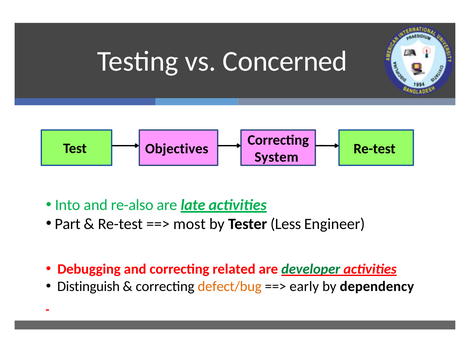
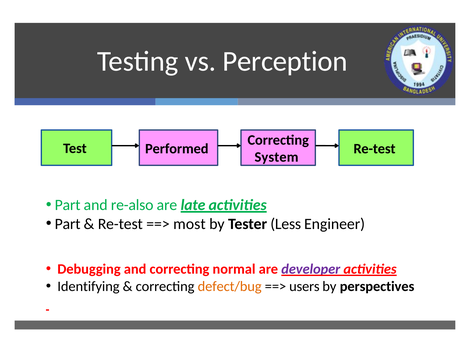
Concerned: Concerned -> Perception
Objectives: Objectives -> Performed
Into at (68, 205): Into -> Part
related: related -> normal
developer colour: green -> purple
Distinguish: Distinguish -> Identifying
early: early -> users
dependency: dependency -> perspectives
